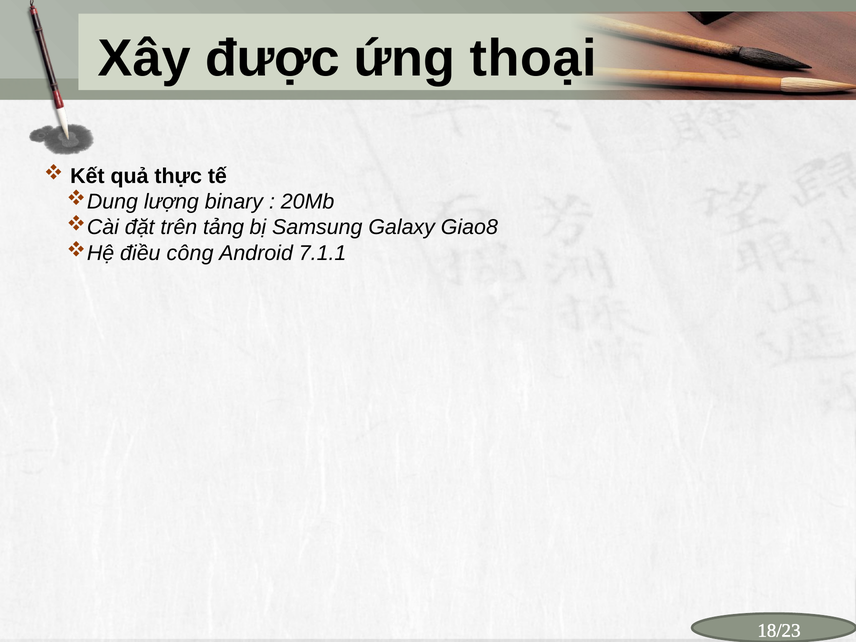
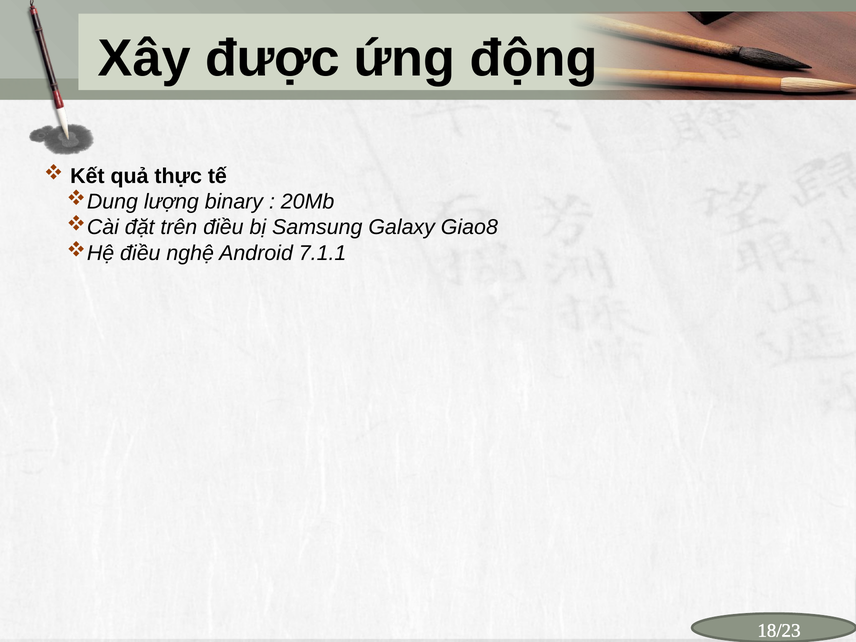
thoại: thoại -> động
trên tảng: tảng -> điều
công: công -> nghệ
